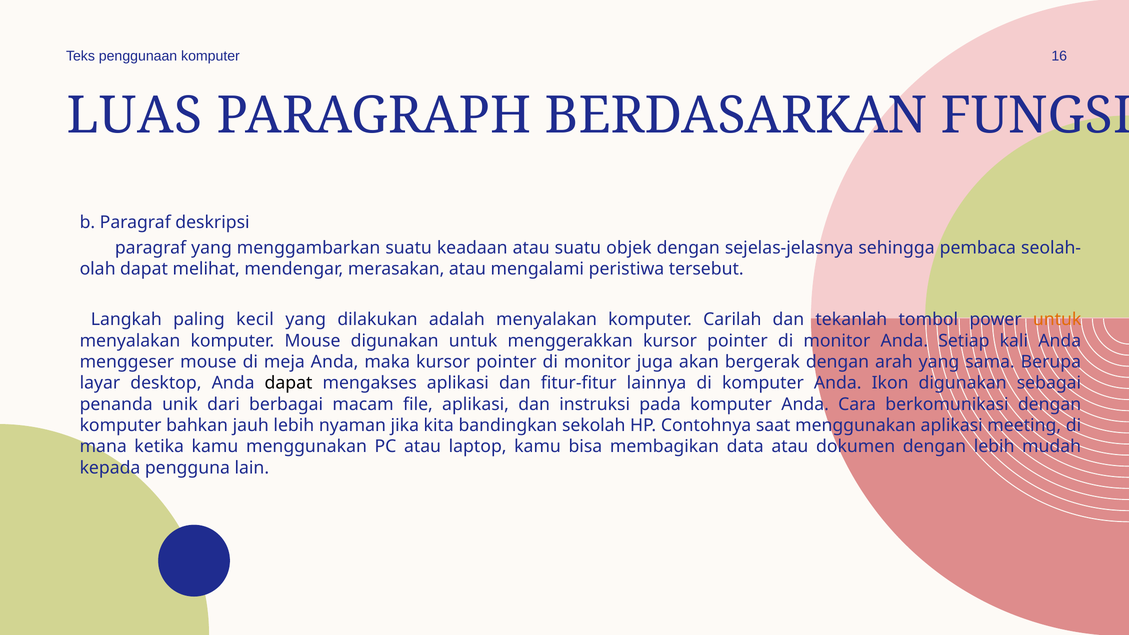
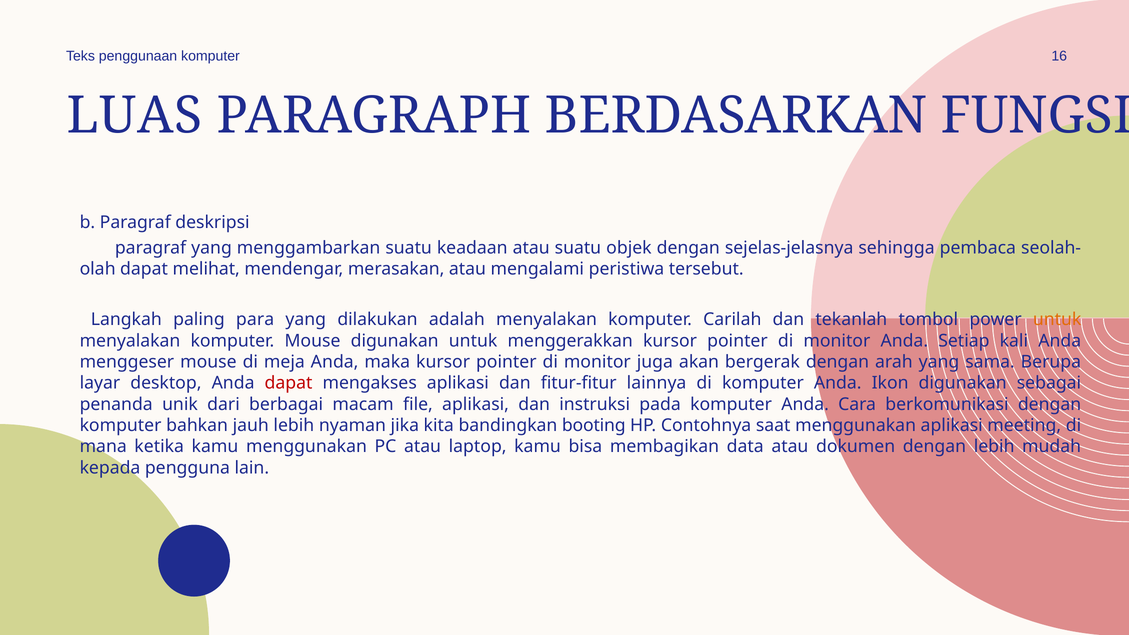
kecil: kecil -> para
dapat at (288, 383) colour: black -> red
sekolah: sekolah -> booting
